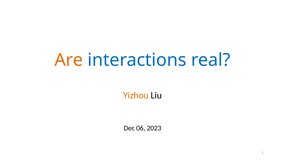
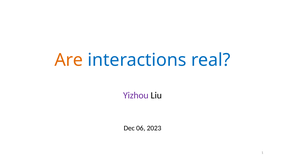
Yizhou colour: orange -> purple
